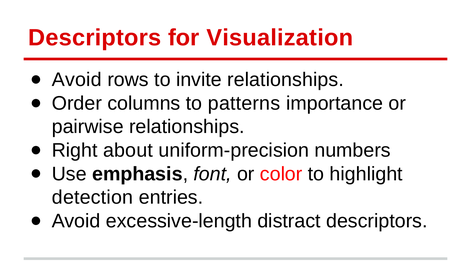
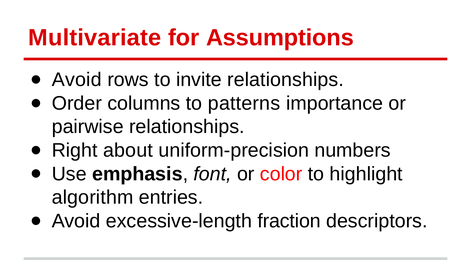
Descriptors at (95, 38): Descriptors -> Multivariate
Visualization: Visualization -> Assumptions
detection: detection -> algorithm
distract: distract -> fraction
